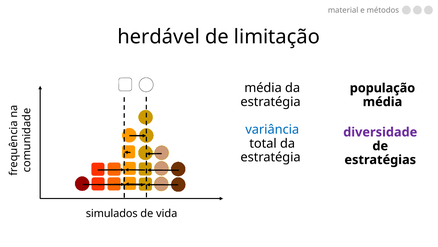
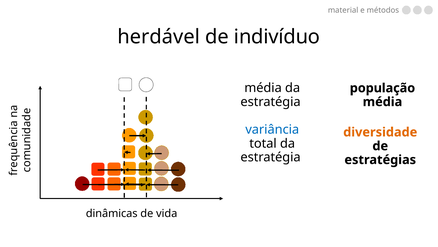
limitação: limitação -> indivíduo
diversidade colour: purple -> orange
simulados: simulados -> dinâmicas
